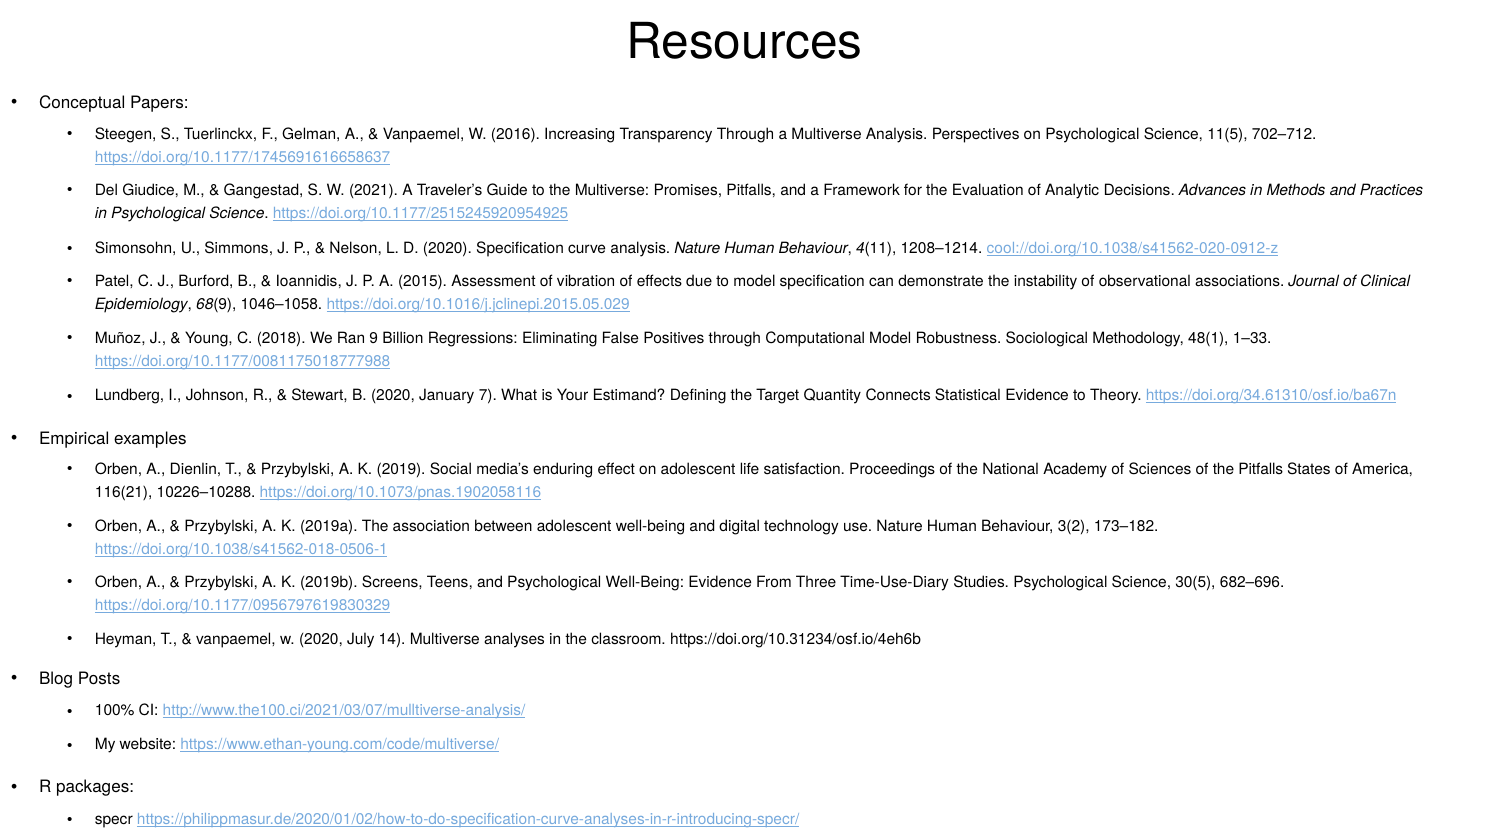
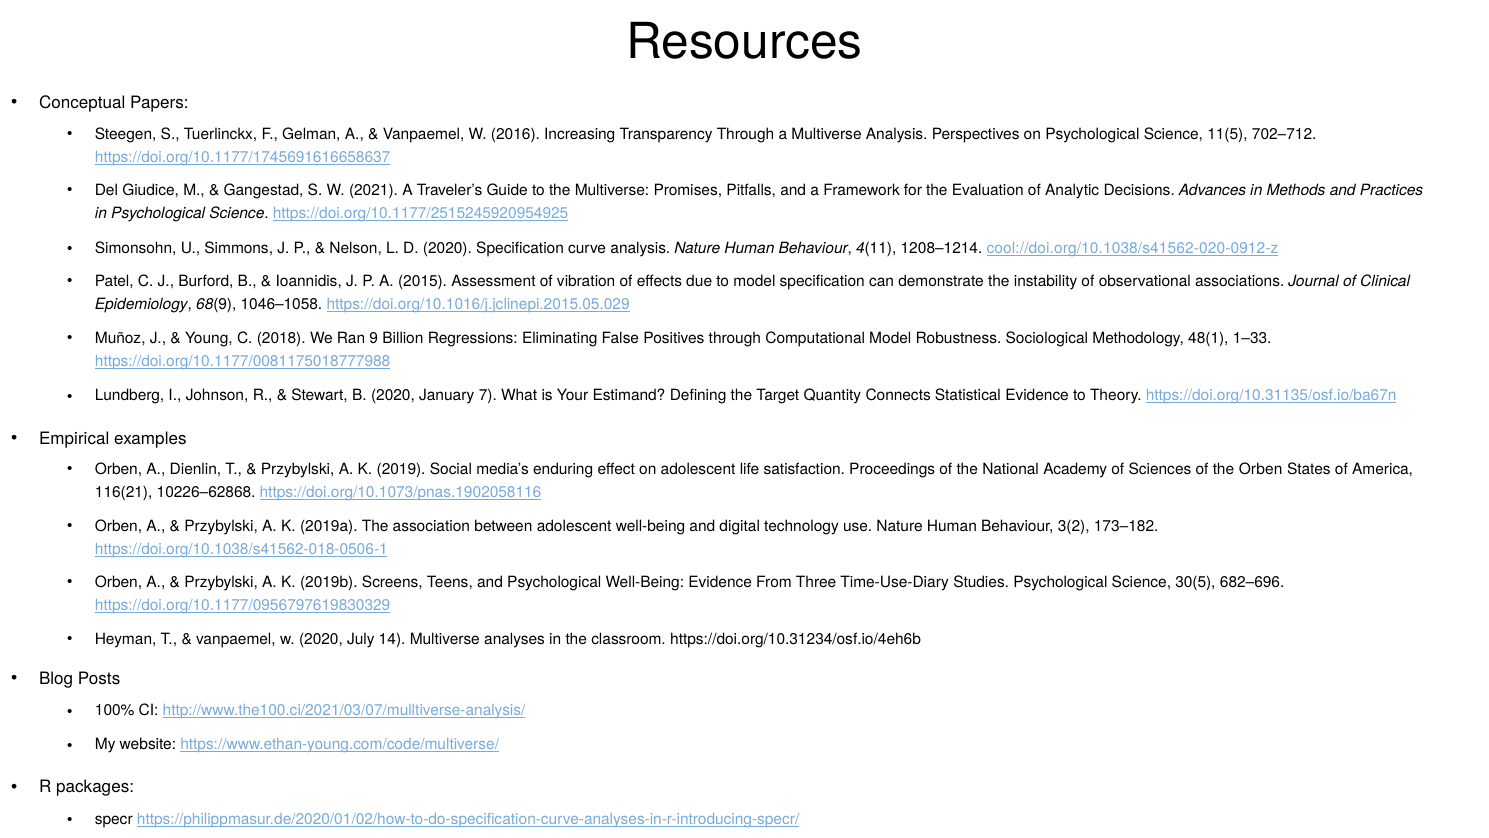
https://doi.org/34.61310/osf.io/ba67n: https://doi.org/34.61310/osf.io/ba67n -> https://doi.org/10.31135/osf.io/ba67n
the Pitfalls: Pitfalls -> Orben
10226–10288: 10226–10288 -> 10226–62868
